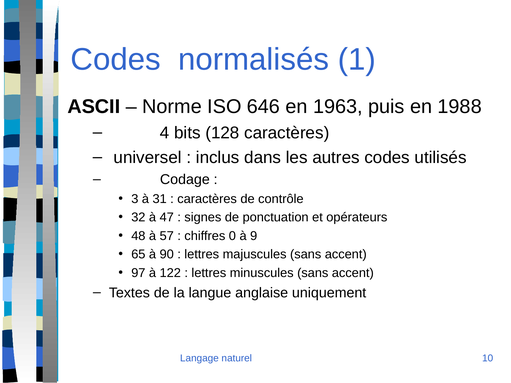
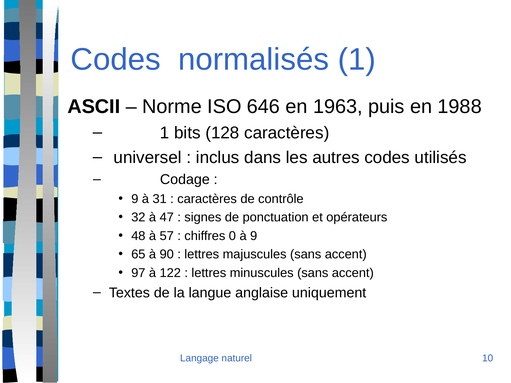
4 at (165, 133): 4 -> 1
3 at (135, 199): 3 -> 9
